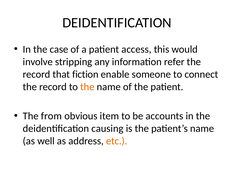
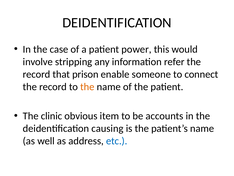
access: access -> power
fiction: fiction -> prison
from: from -> clinic
etc colour: orange -> blue
